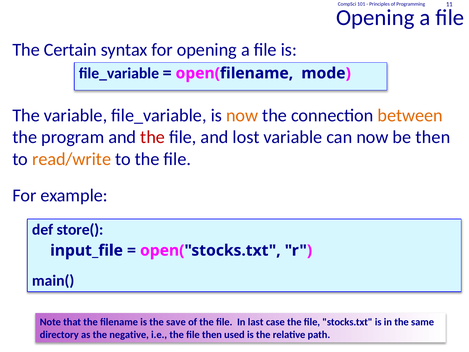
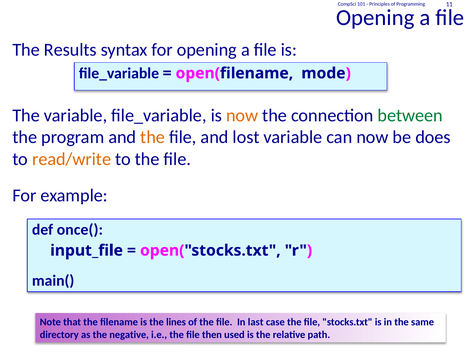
Certain: Certain -> Results
between colour: orange -> green
the at (153, 137) colour: red -> orange
be then: then -> does
store(: store( -> once(
save: save -> lines
